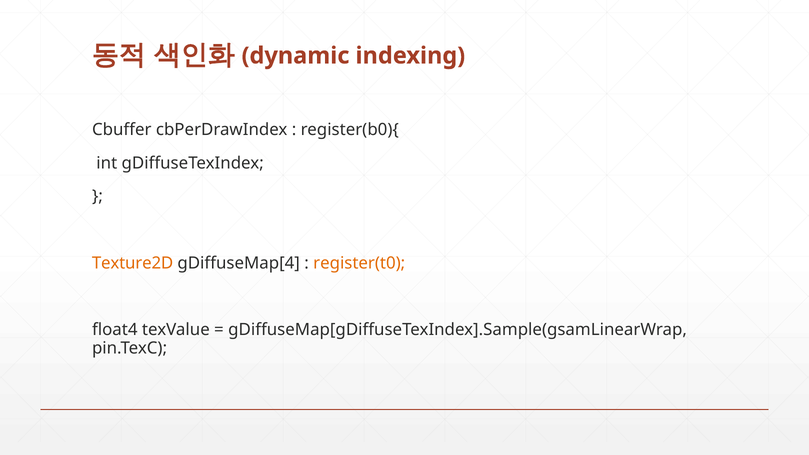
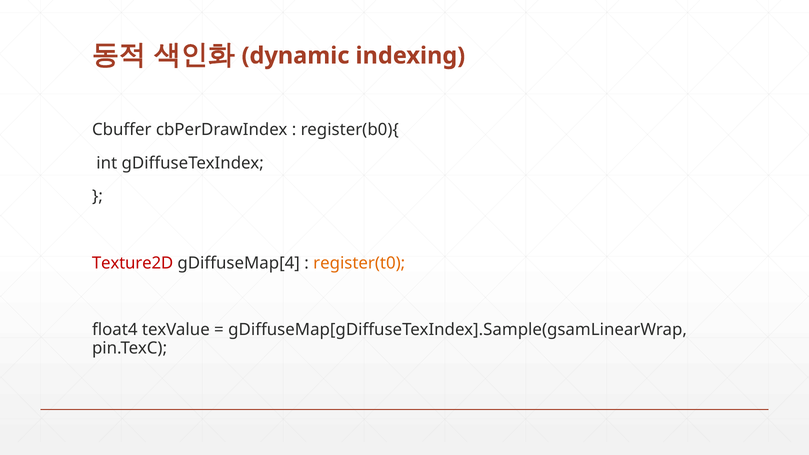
Texture2D colour: orange -> red
